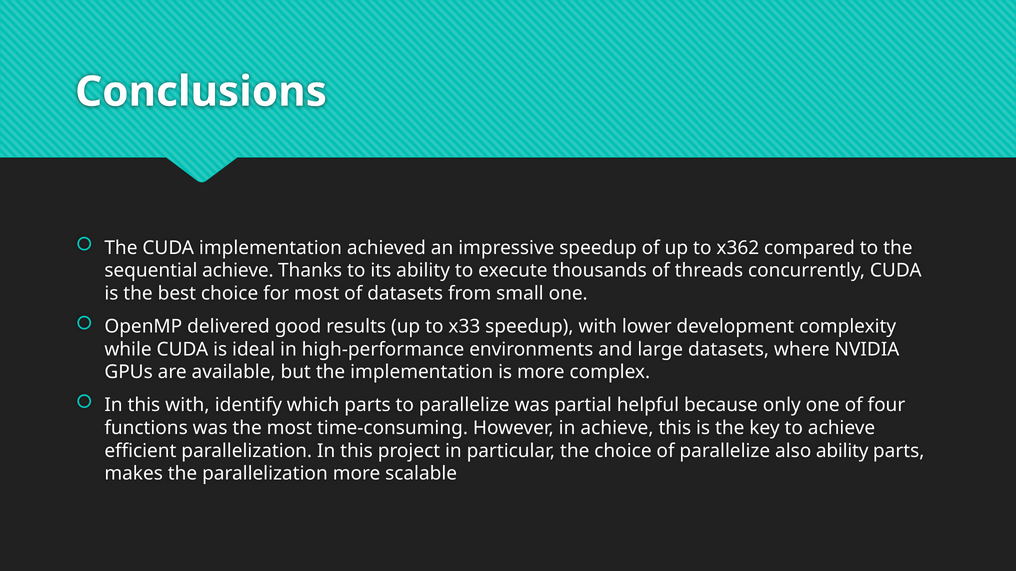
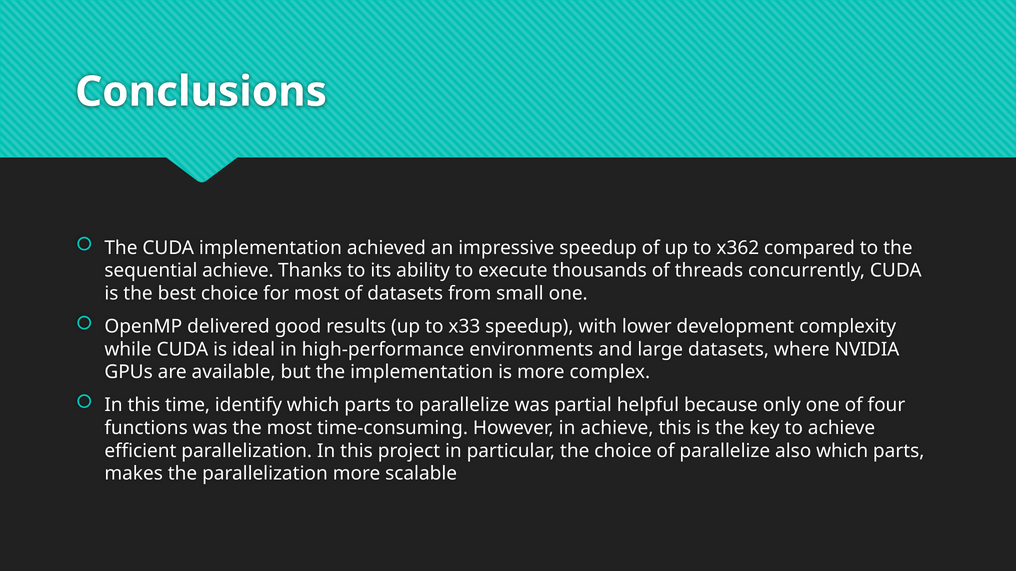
this with: with -> time
also ability: ability -> which
